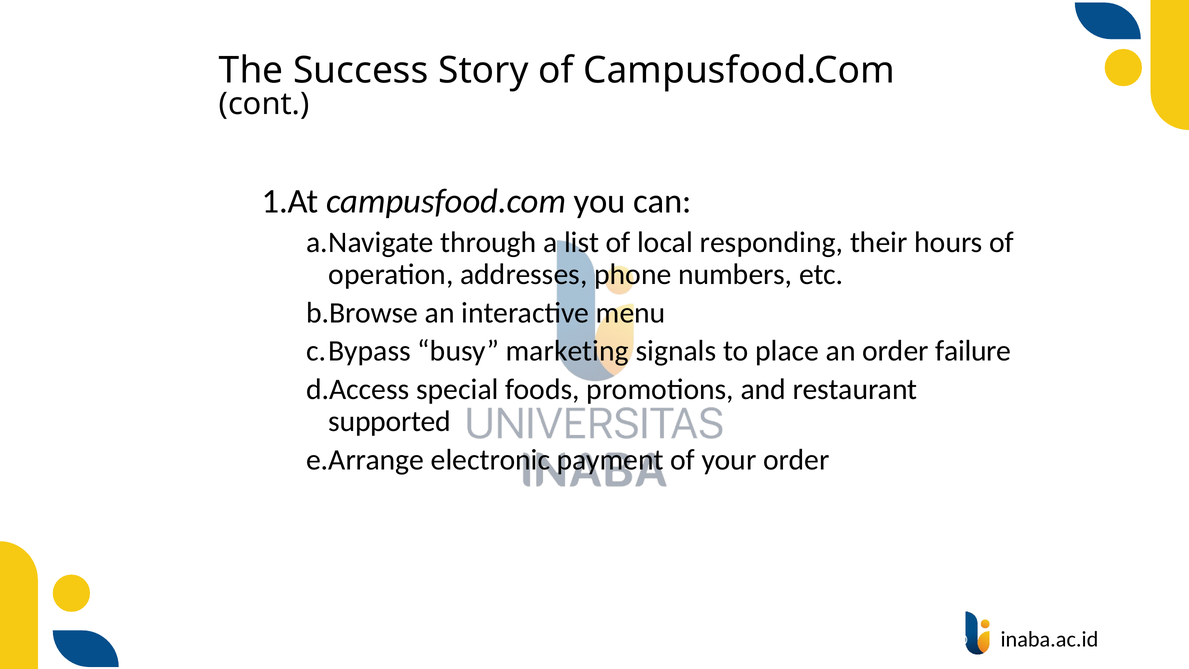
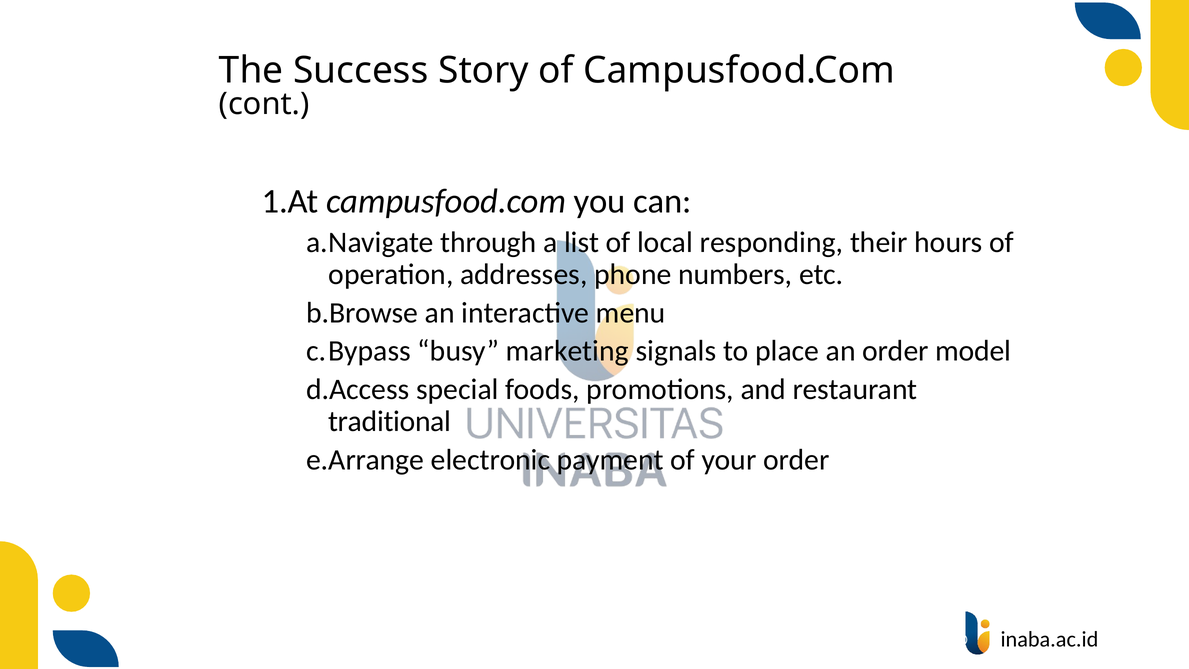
failure: failure -> model
supported: supported -> traditional
